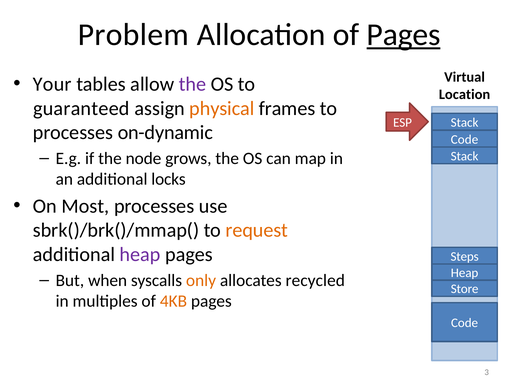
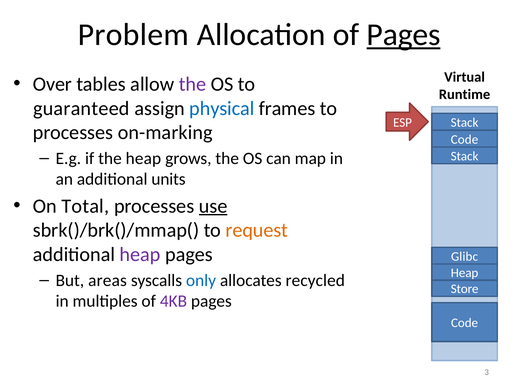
Your: Your -> Over
Location: Location -> Runtime
physical colour: orange -> blue
on-dynamic: on-dynamic -> on-marking
the node: node -> heap
locks: locks -> units
Most: Most -> Total
use underline: none -> present
Steps: Steps -> Glibc
when: when -> areas
only colour: orange -> blue
4KB colour: orange -> purple
